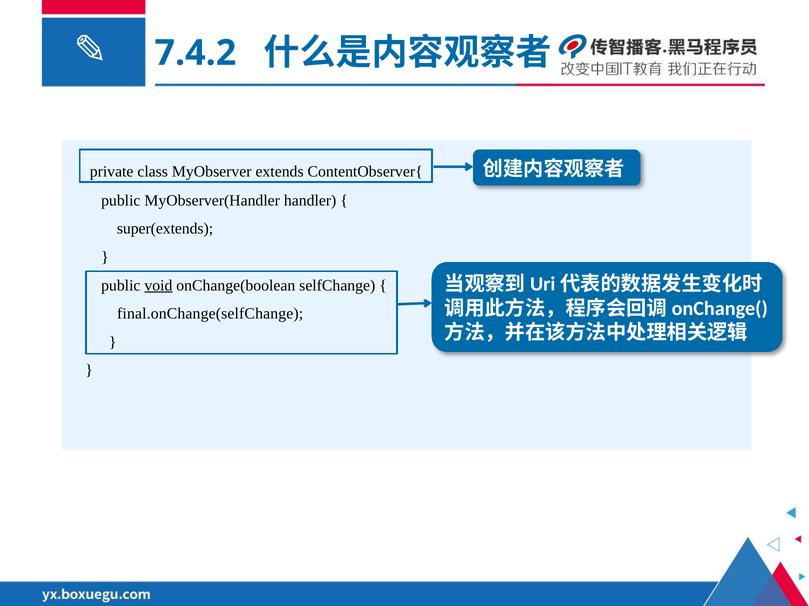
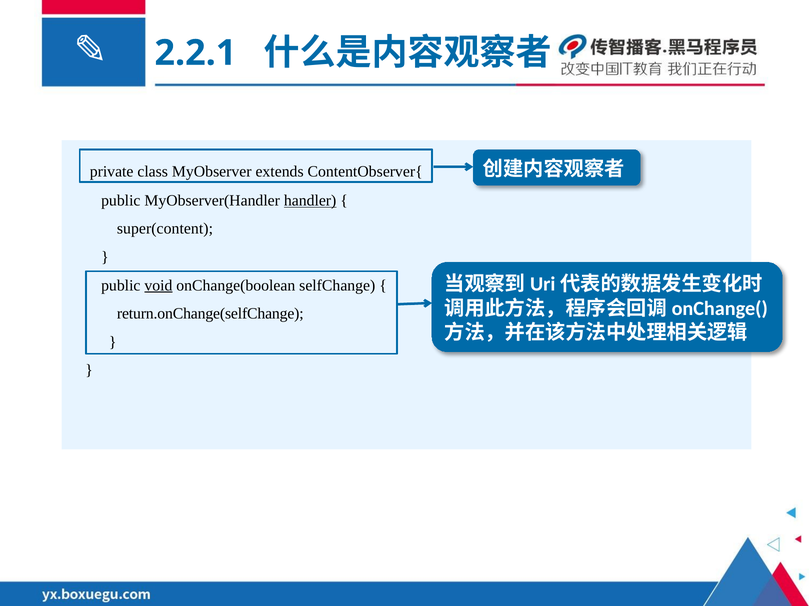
7.4.2: 7.4.2 -> 2.2.1
handler underline: none -> present
super(extends: super(extends -> super(content
final.onChange(selfChange: final.onChange(selfChange -> return.onChange(selfChange
